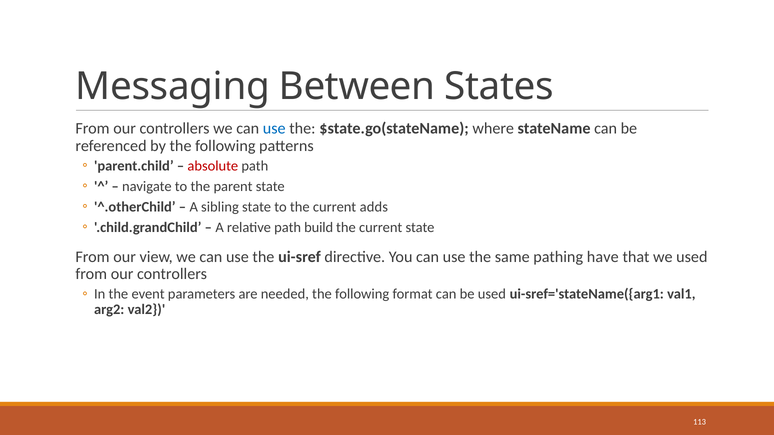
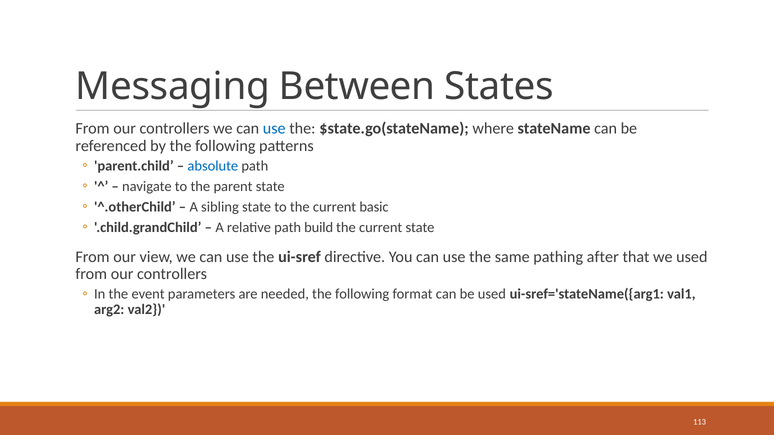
absolute colour: red -> blue
adds: adds -> basic
have: have -> after
